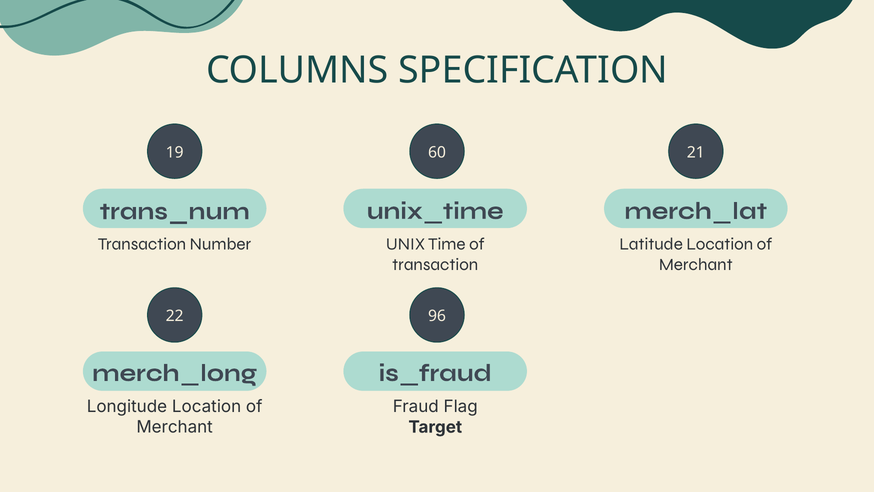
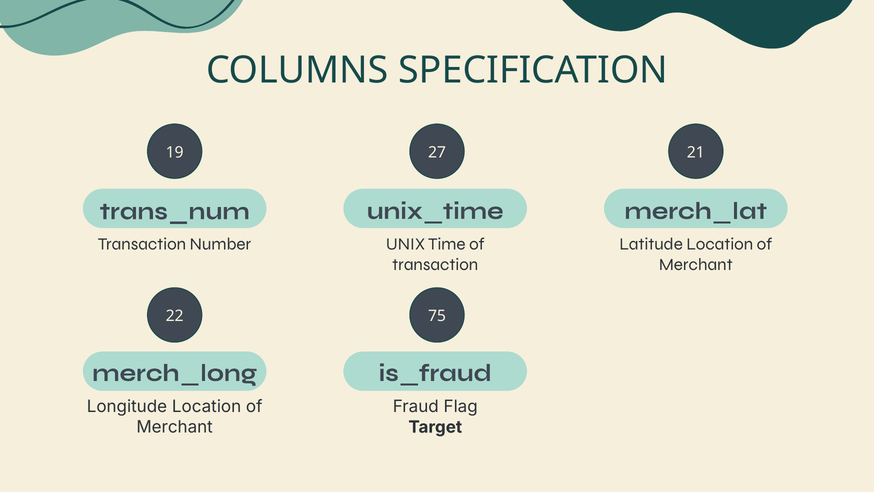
60: 60 -> 27
96: 96 -> 75
